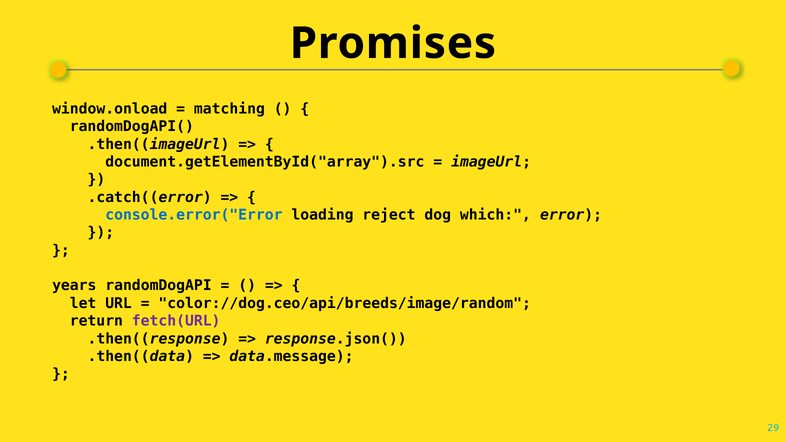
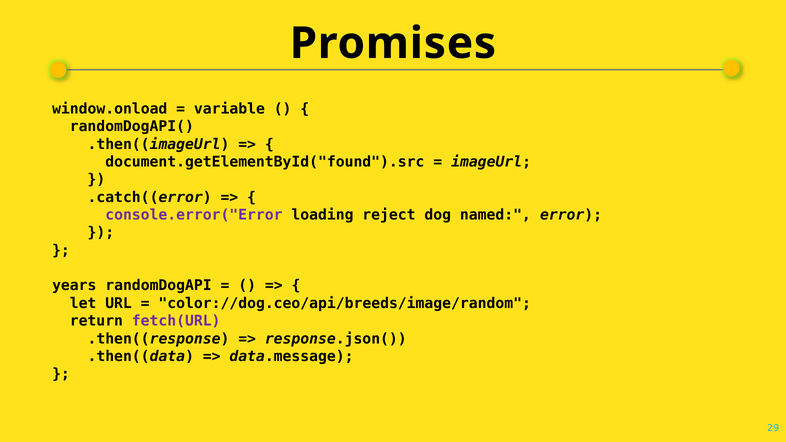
matching: matching -> variable
document.getElementById("array").src: document.getElementById("array").src -> document.getElementById("found").src
console.error("Error colour: blue -> purple
which: which -> named
